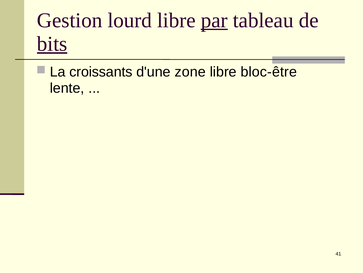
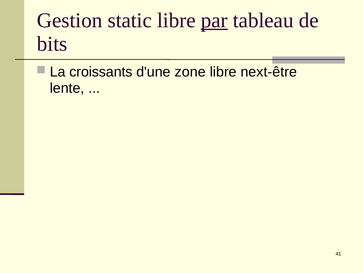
lourd: lourd -> static
bits underline: present -> none
bloc-être: bloc-être -> next-être
